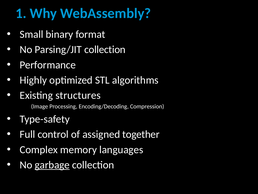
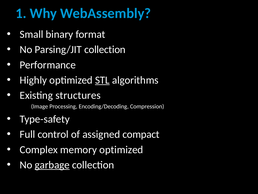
STL underline: none -> present
together: together -> compact
languages at (121, 149): languages -> optimized
